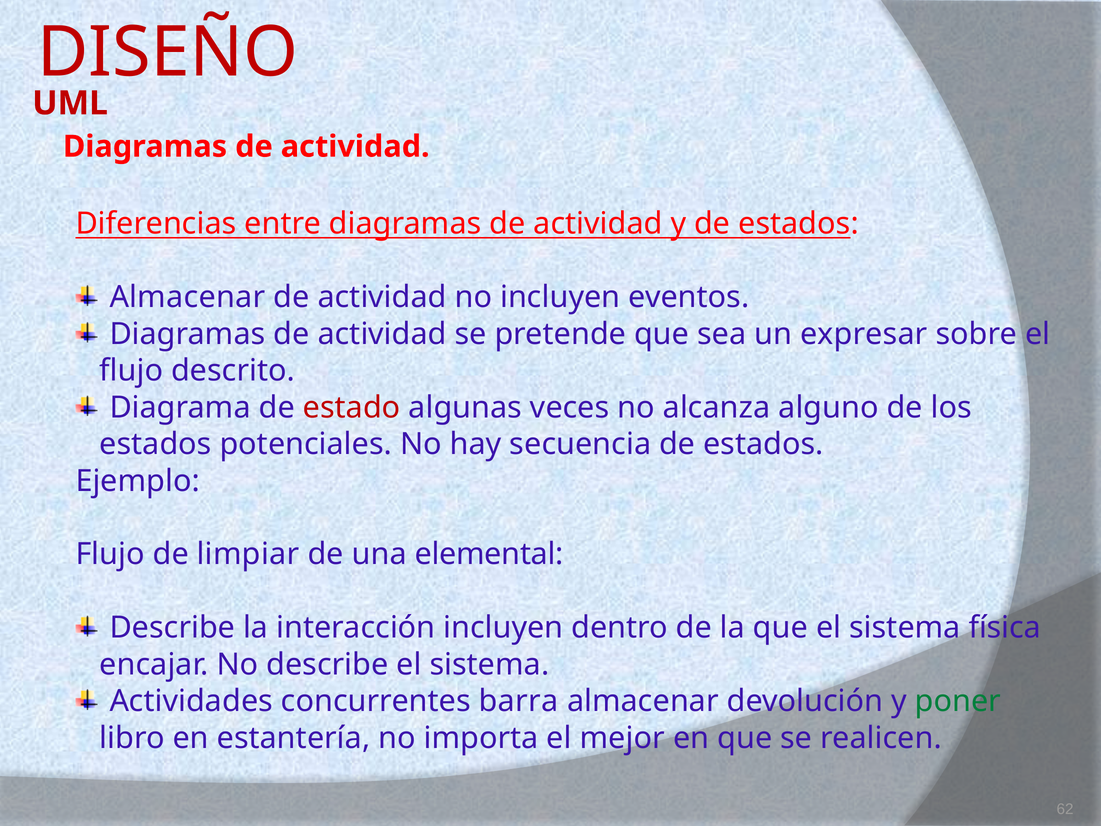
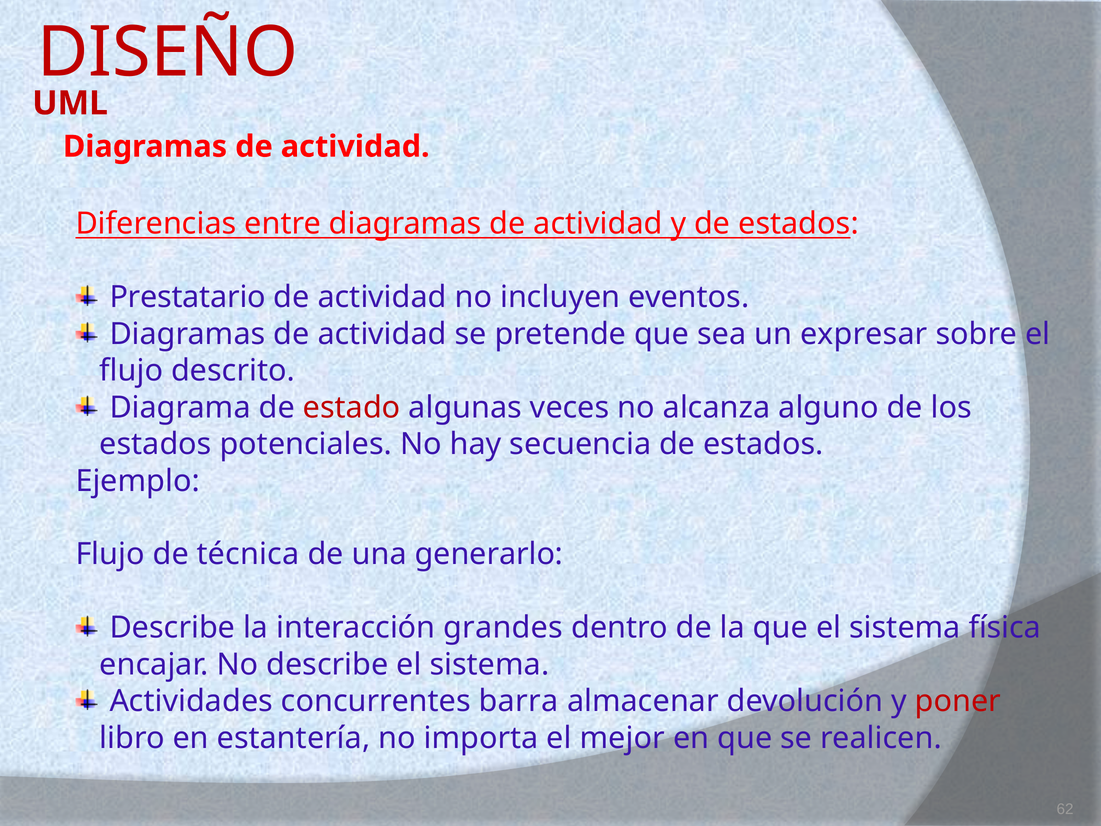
Almacenar at (187, 297): Almacenar -> Prestatario
limpiar: limpiar -> técnica
elemental: elemental -> generarlo
interacción incluyen: incluyen -> grandes
poner colour: green -> red
